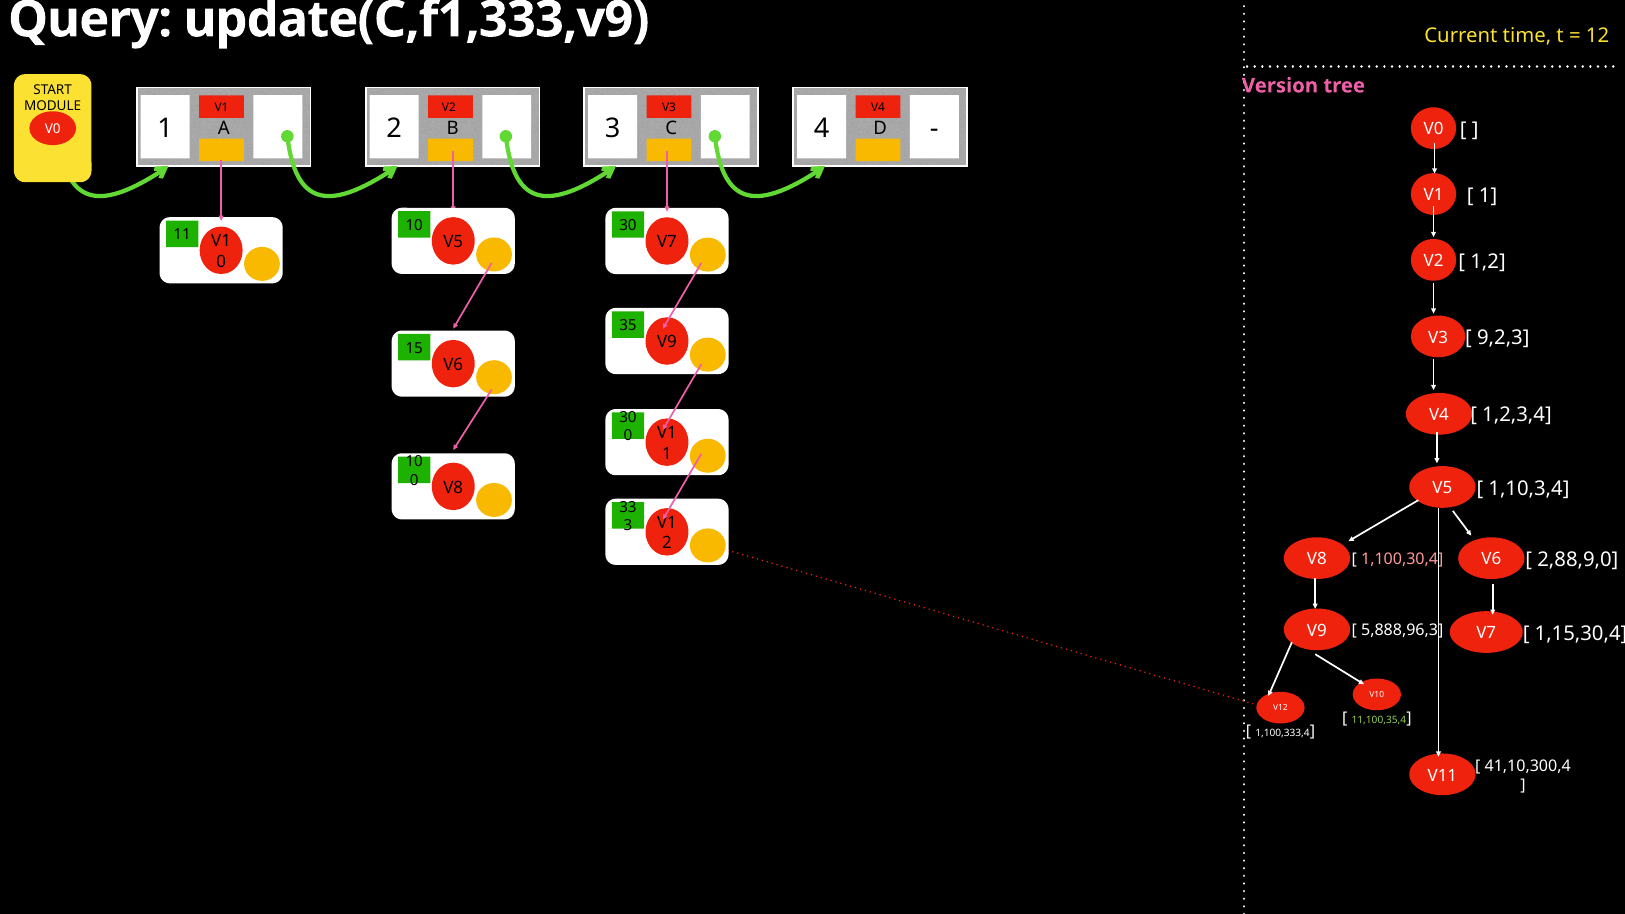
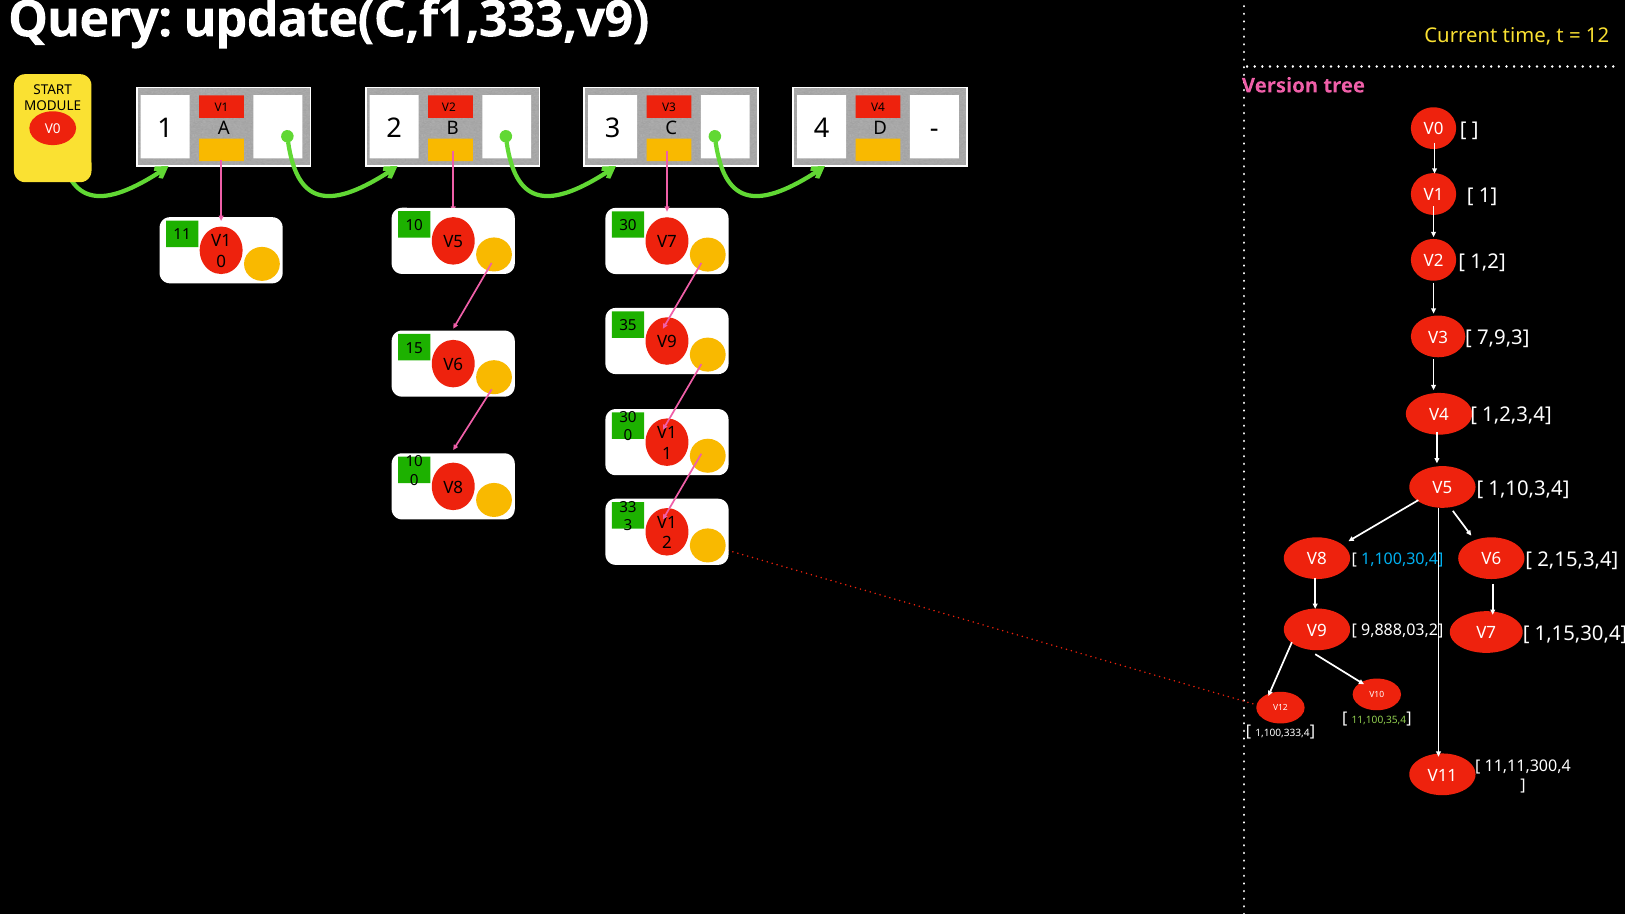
9,2,3: 9,2,3 -> 7,9,3
1,100,30,4 colour: pink -> light blue
2,88,9,0: 2,88,9,0 -> 2,15,3,4
5,888,96,3: 5,888,96,3 -> 9,888,03,2
41,10,300,4: 41,10,300,4 -> 11,11,300,4
